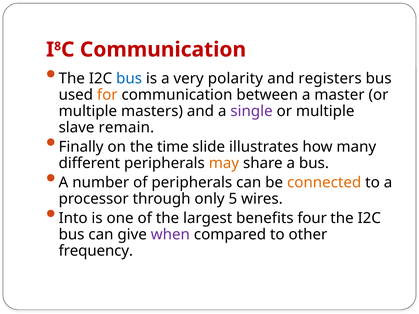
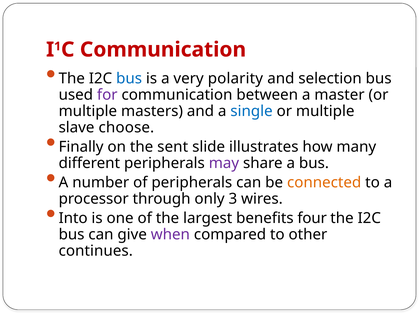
8: 8 -> 1
registers: registers -> selection
for colour: orange -> purple
single colour: purple -> blue
remain: remain -> choose
time: time -> sent
may colour: orange -> purple
5: 5 -> 3
frequency: frequency -> continues
